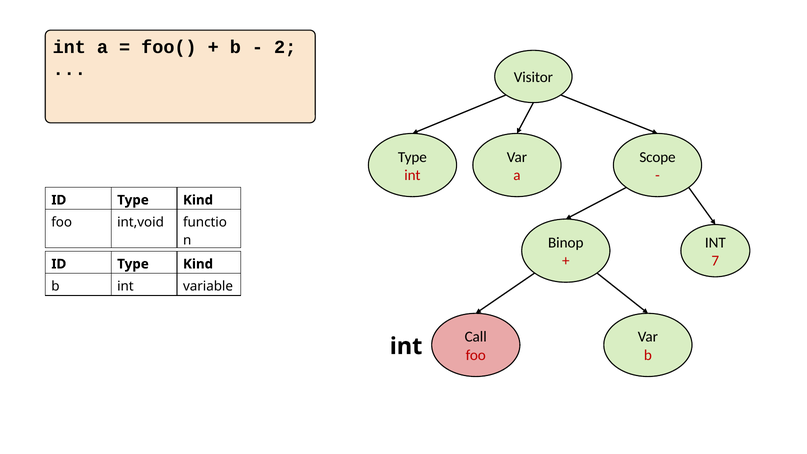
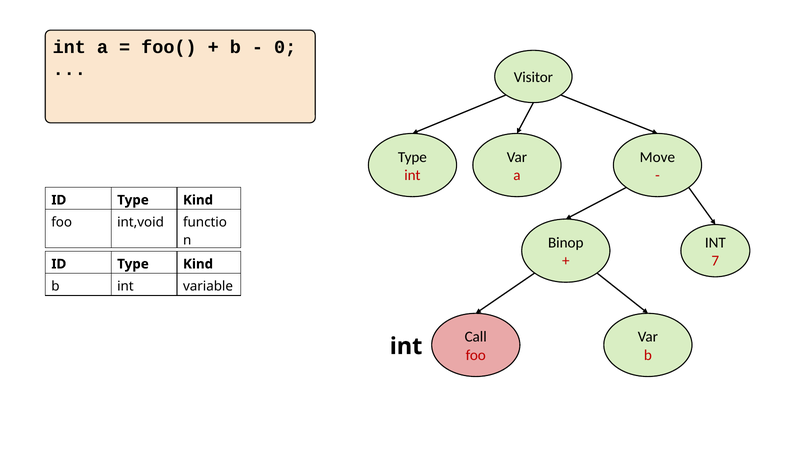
2: 2 -> 0
Scope: Scope -> Move
